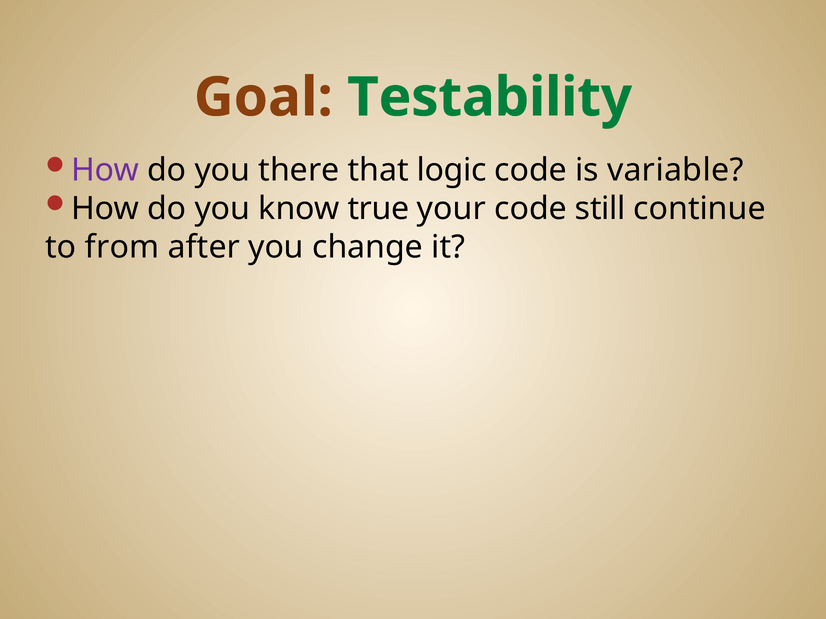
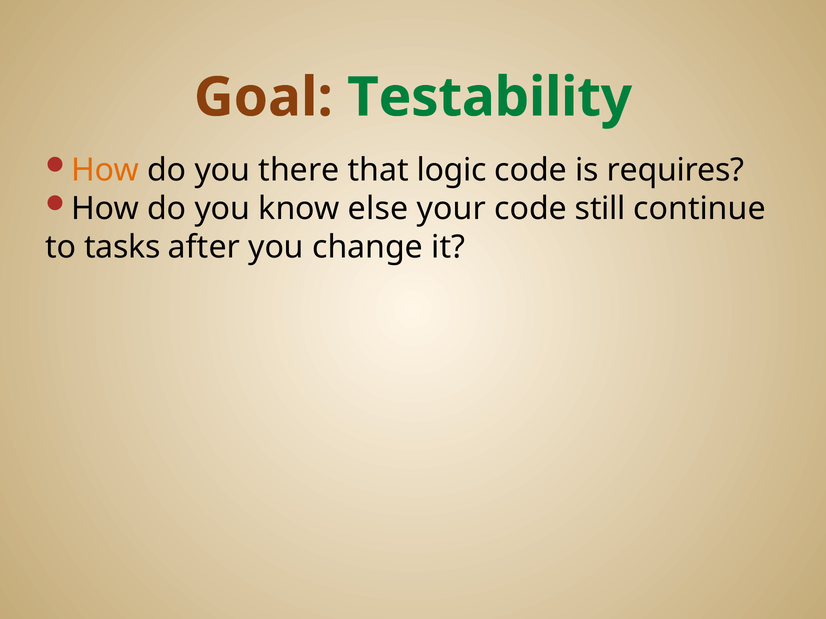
How at (105, 170) colour: purple -> orange
variable: variable -> requires
true: true -> else
from: from -> tasks
